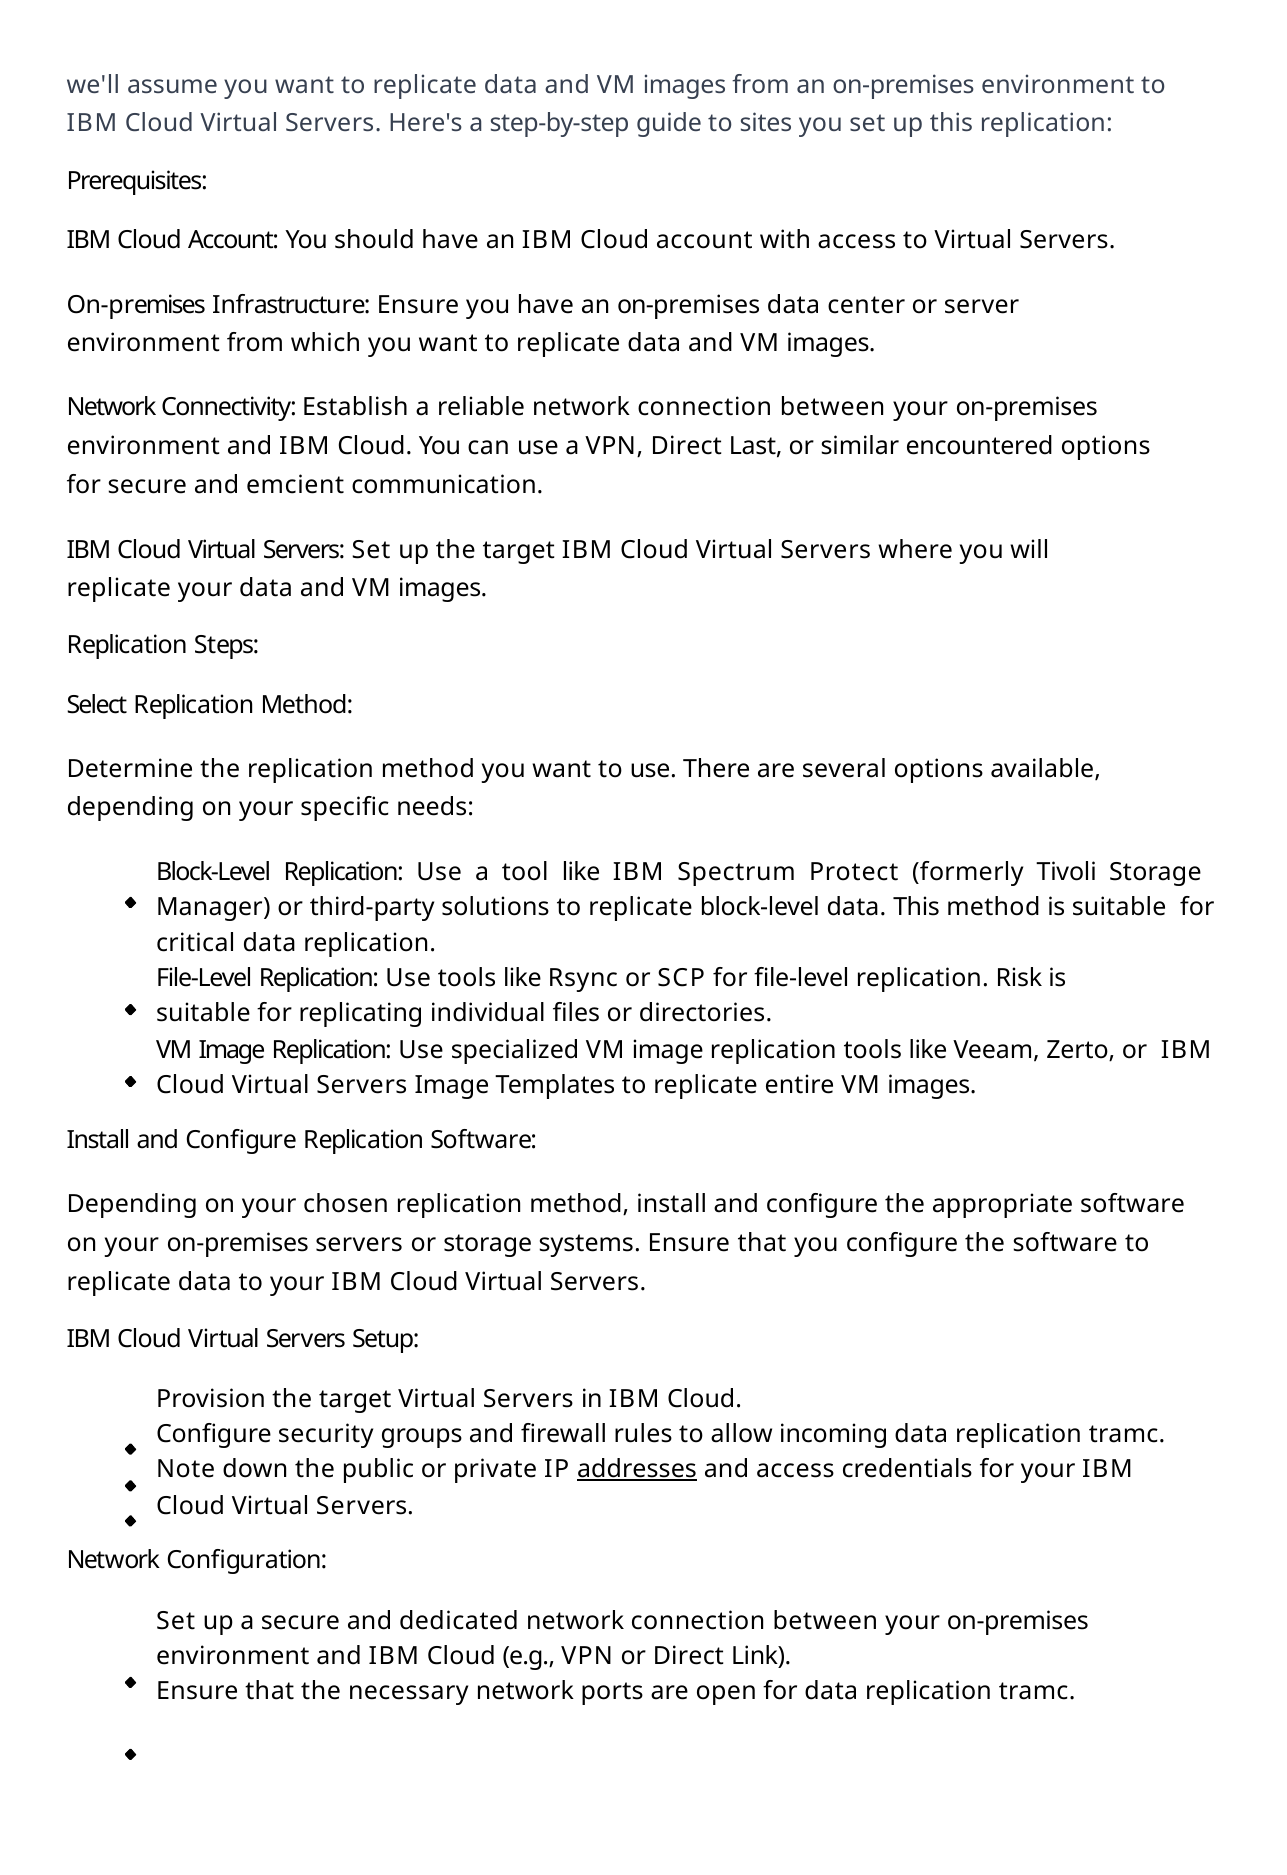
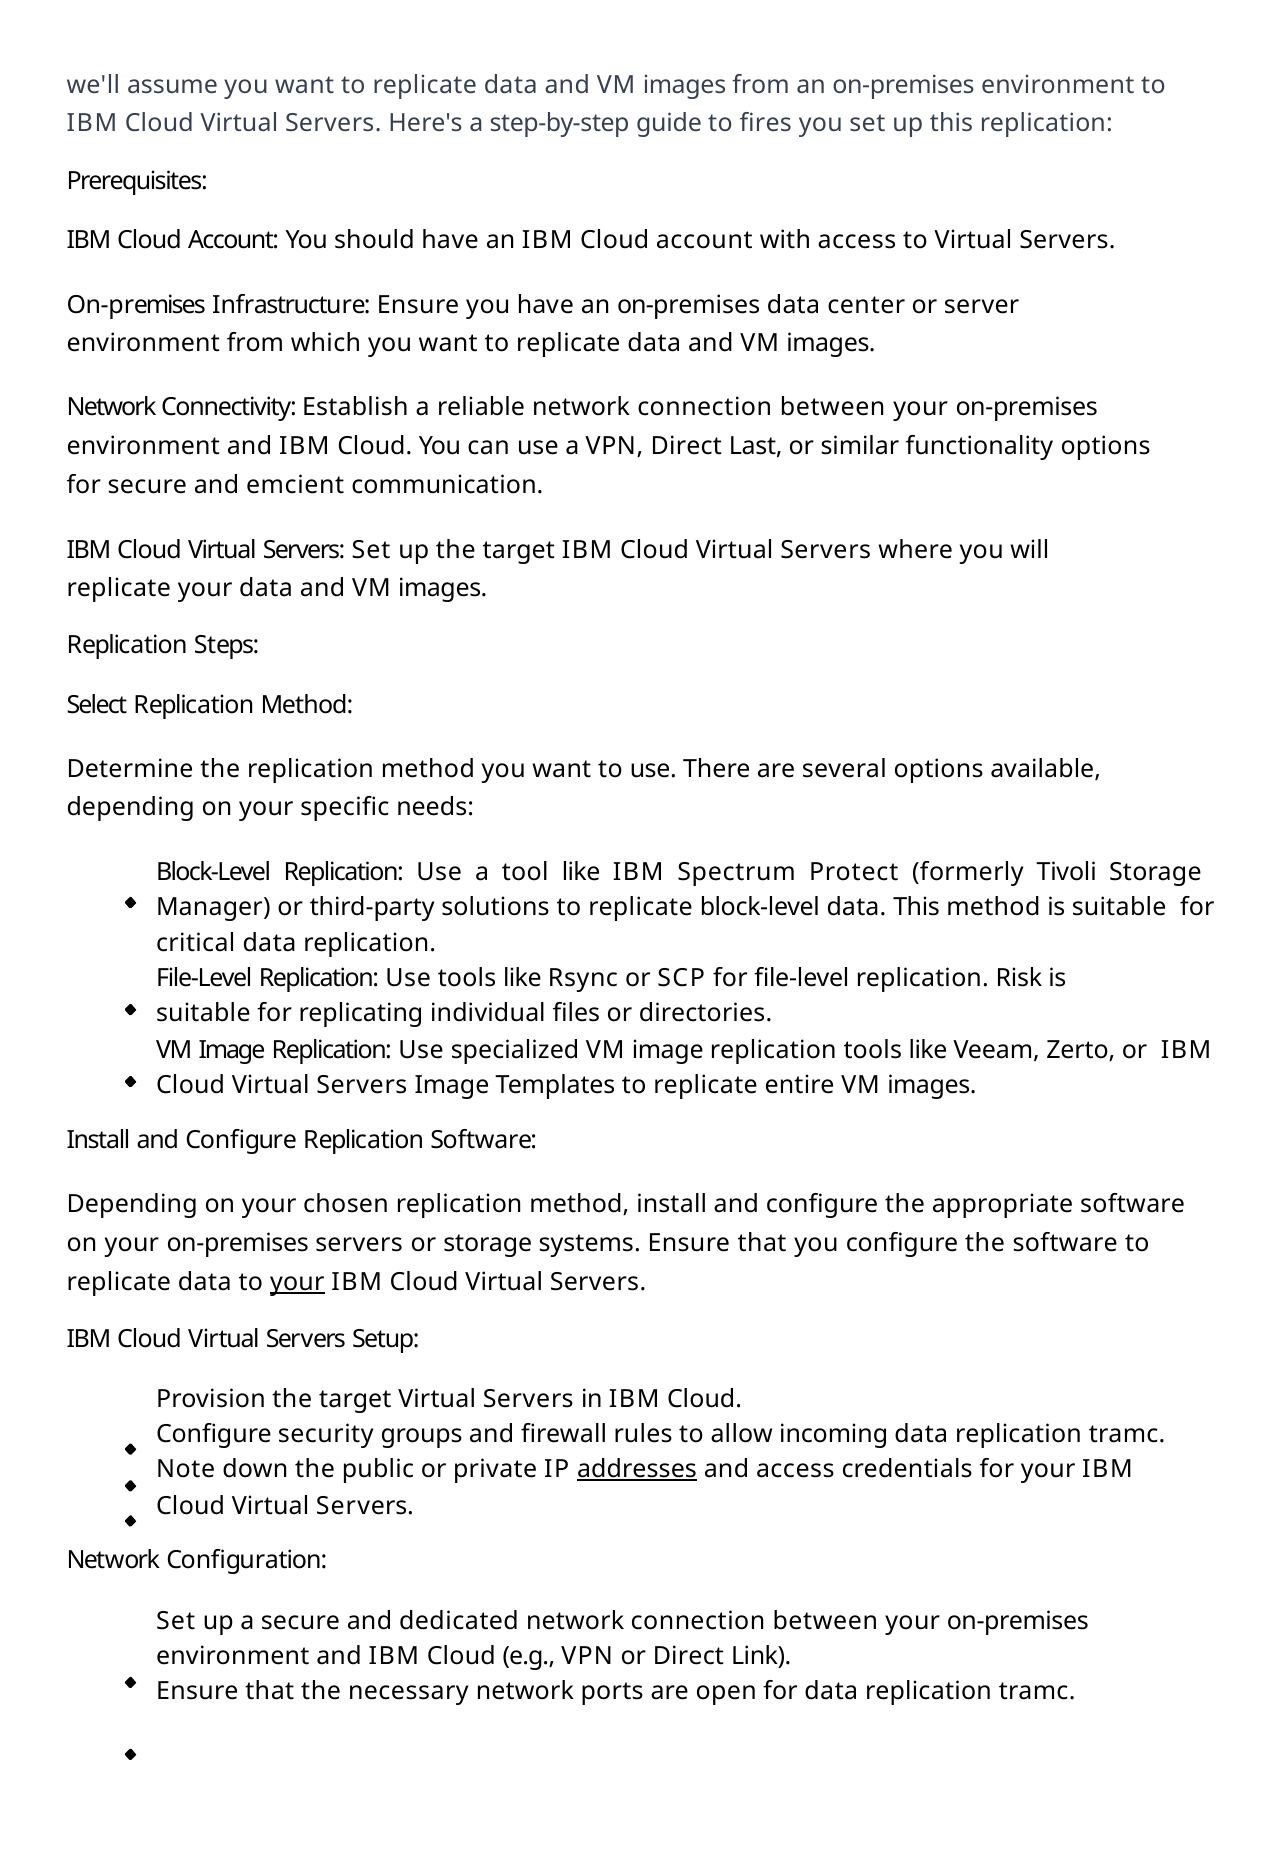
sites: sites -> ﬁres
encountered: encountered -> functionality
your at (297, 1283) underline: none -> present
